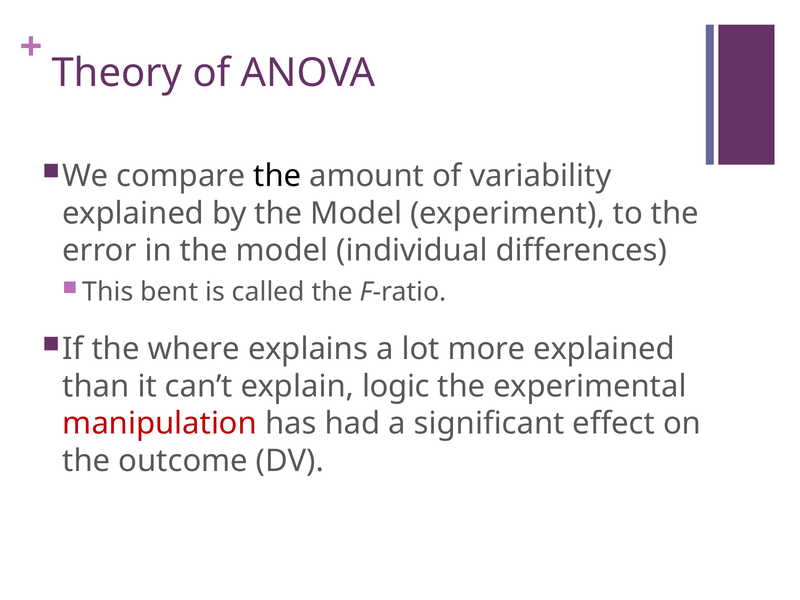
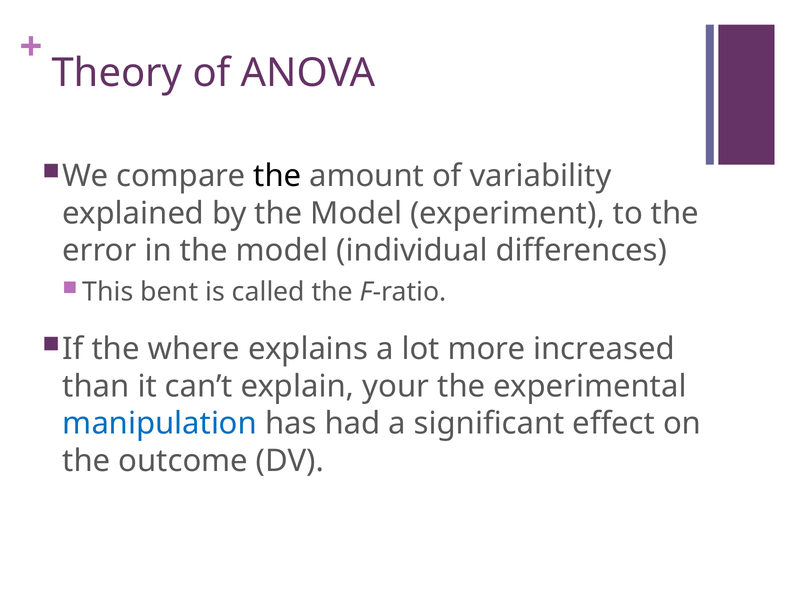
more explained: explained -> increased
logic: logic -> your
manipulation colour: red -> blue
